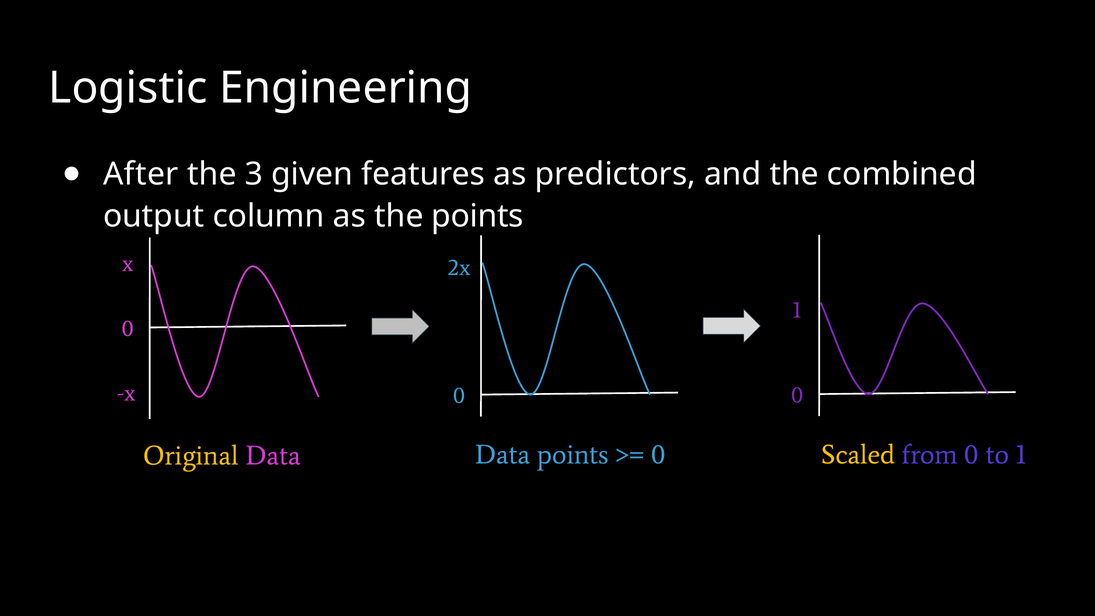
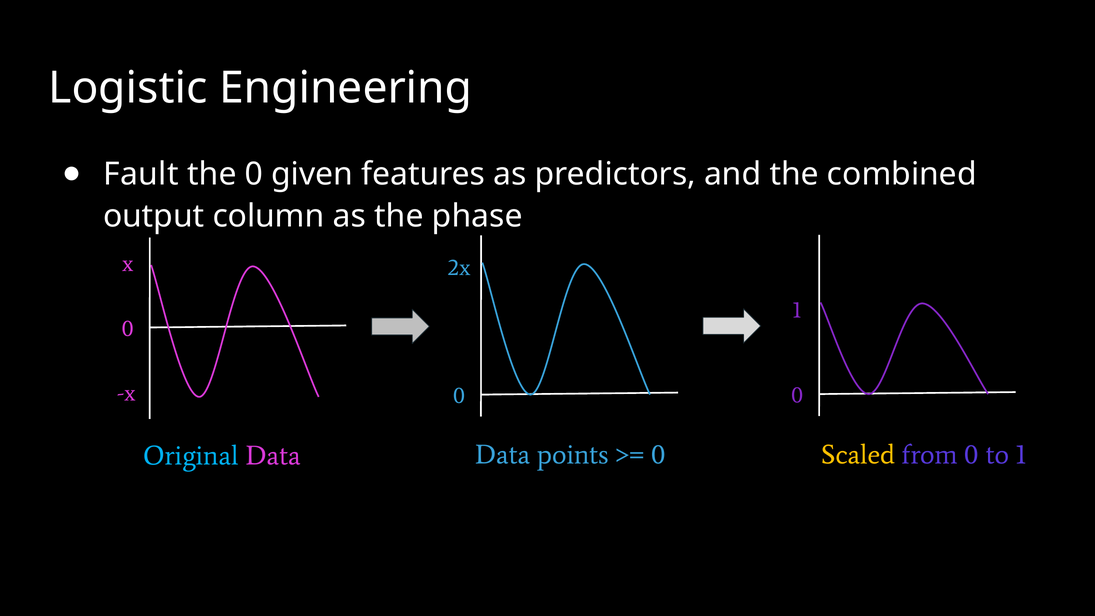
After: After -> Fault
the 3: 3 -> 0
the points: points -> phase
Original colour: yellow -> light blue
